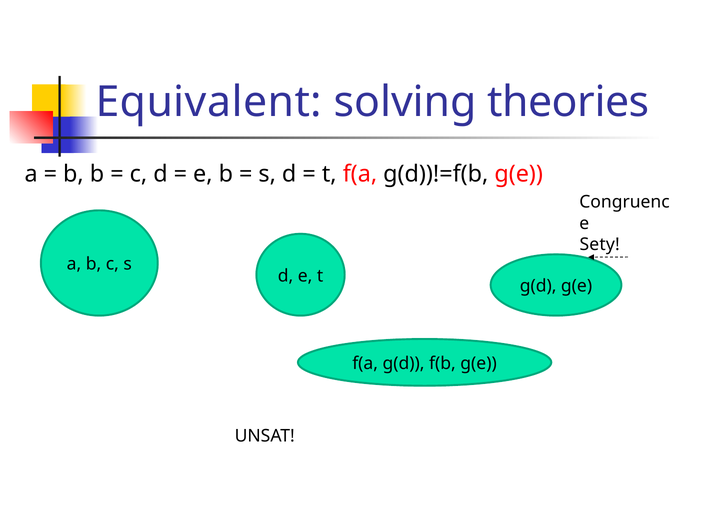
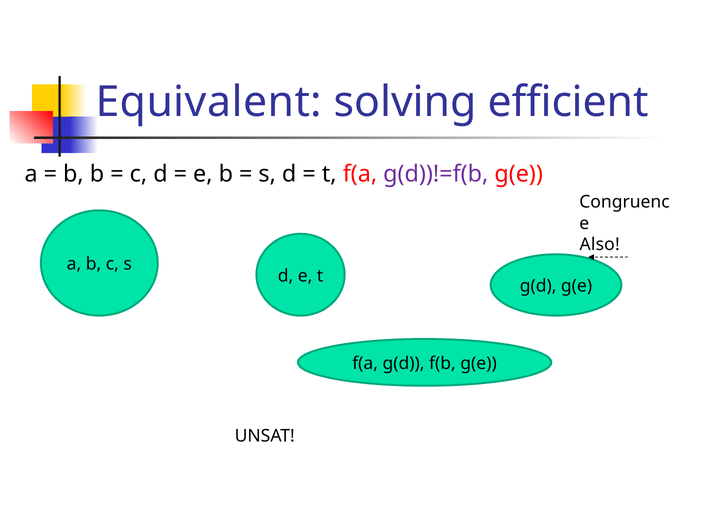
theories: theories -> efficient
g(d))!=f(b colour: black -> purple
Sety: Sety -> Also
